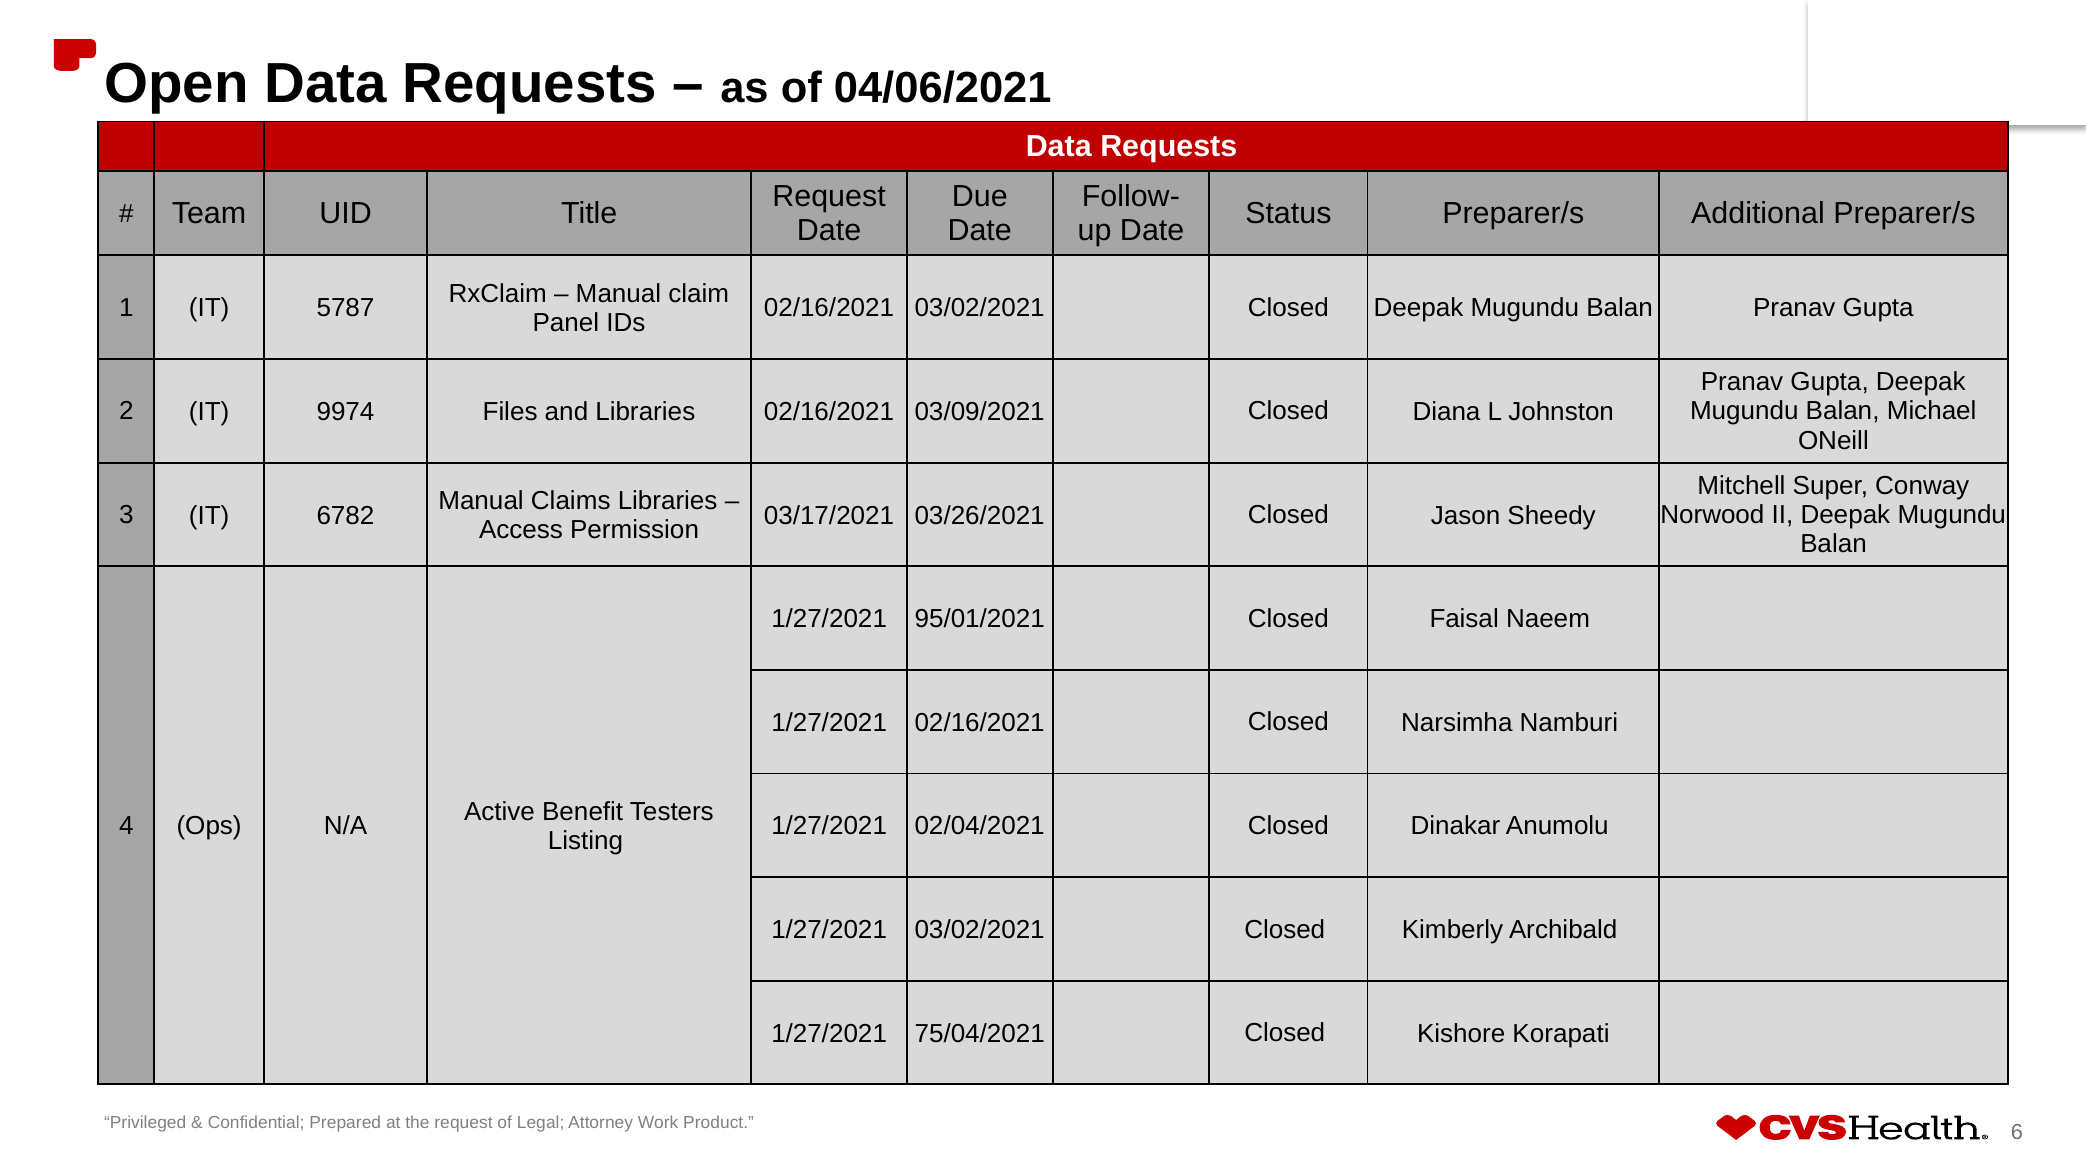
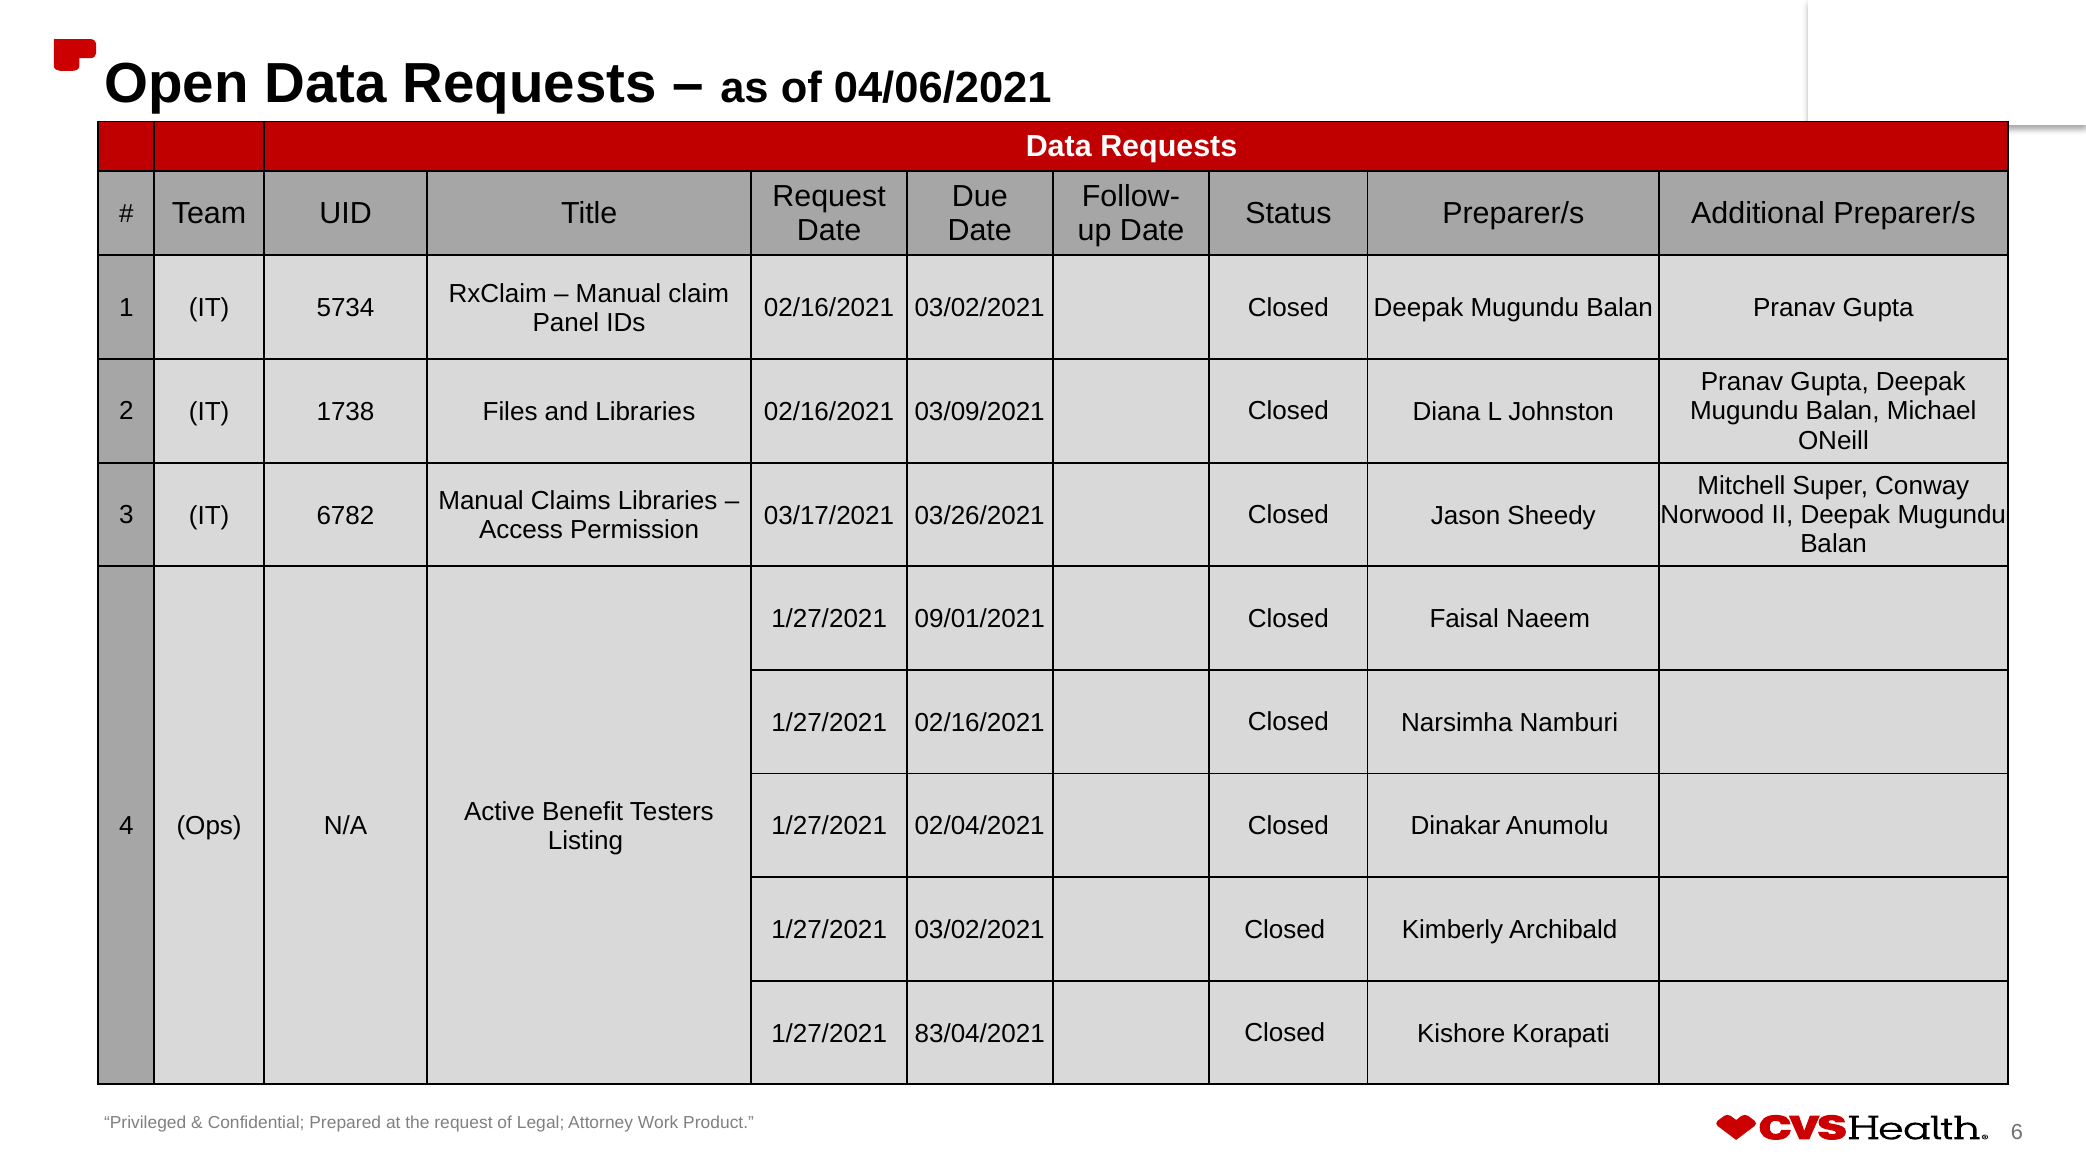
5787: 5787 -> 5734
9974: 9974 -> 1738
95/01/2021: 95/01/2021 -> 09/01/2021
75/04/2021: 75/04/2021 -> 83/04/2021
